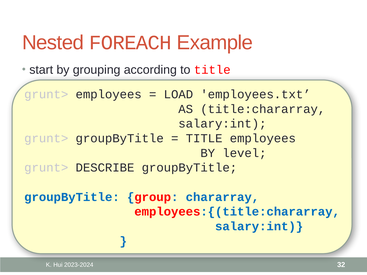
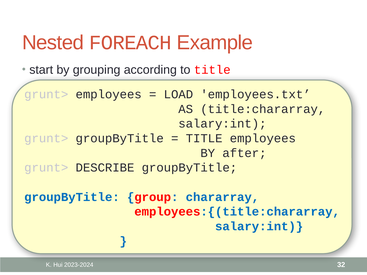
level: level -> after
